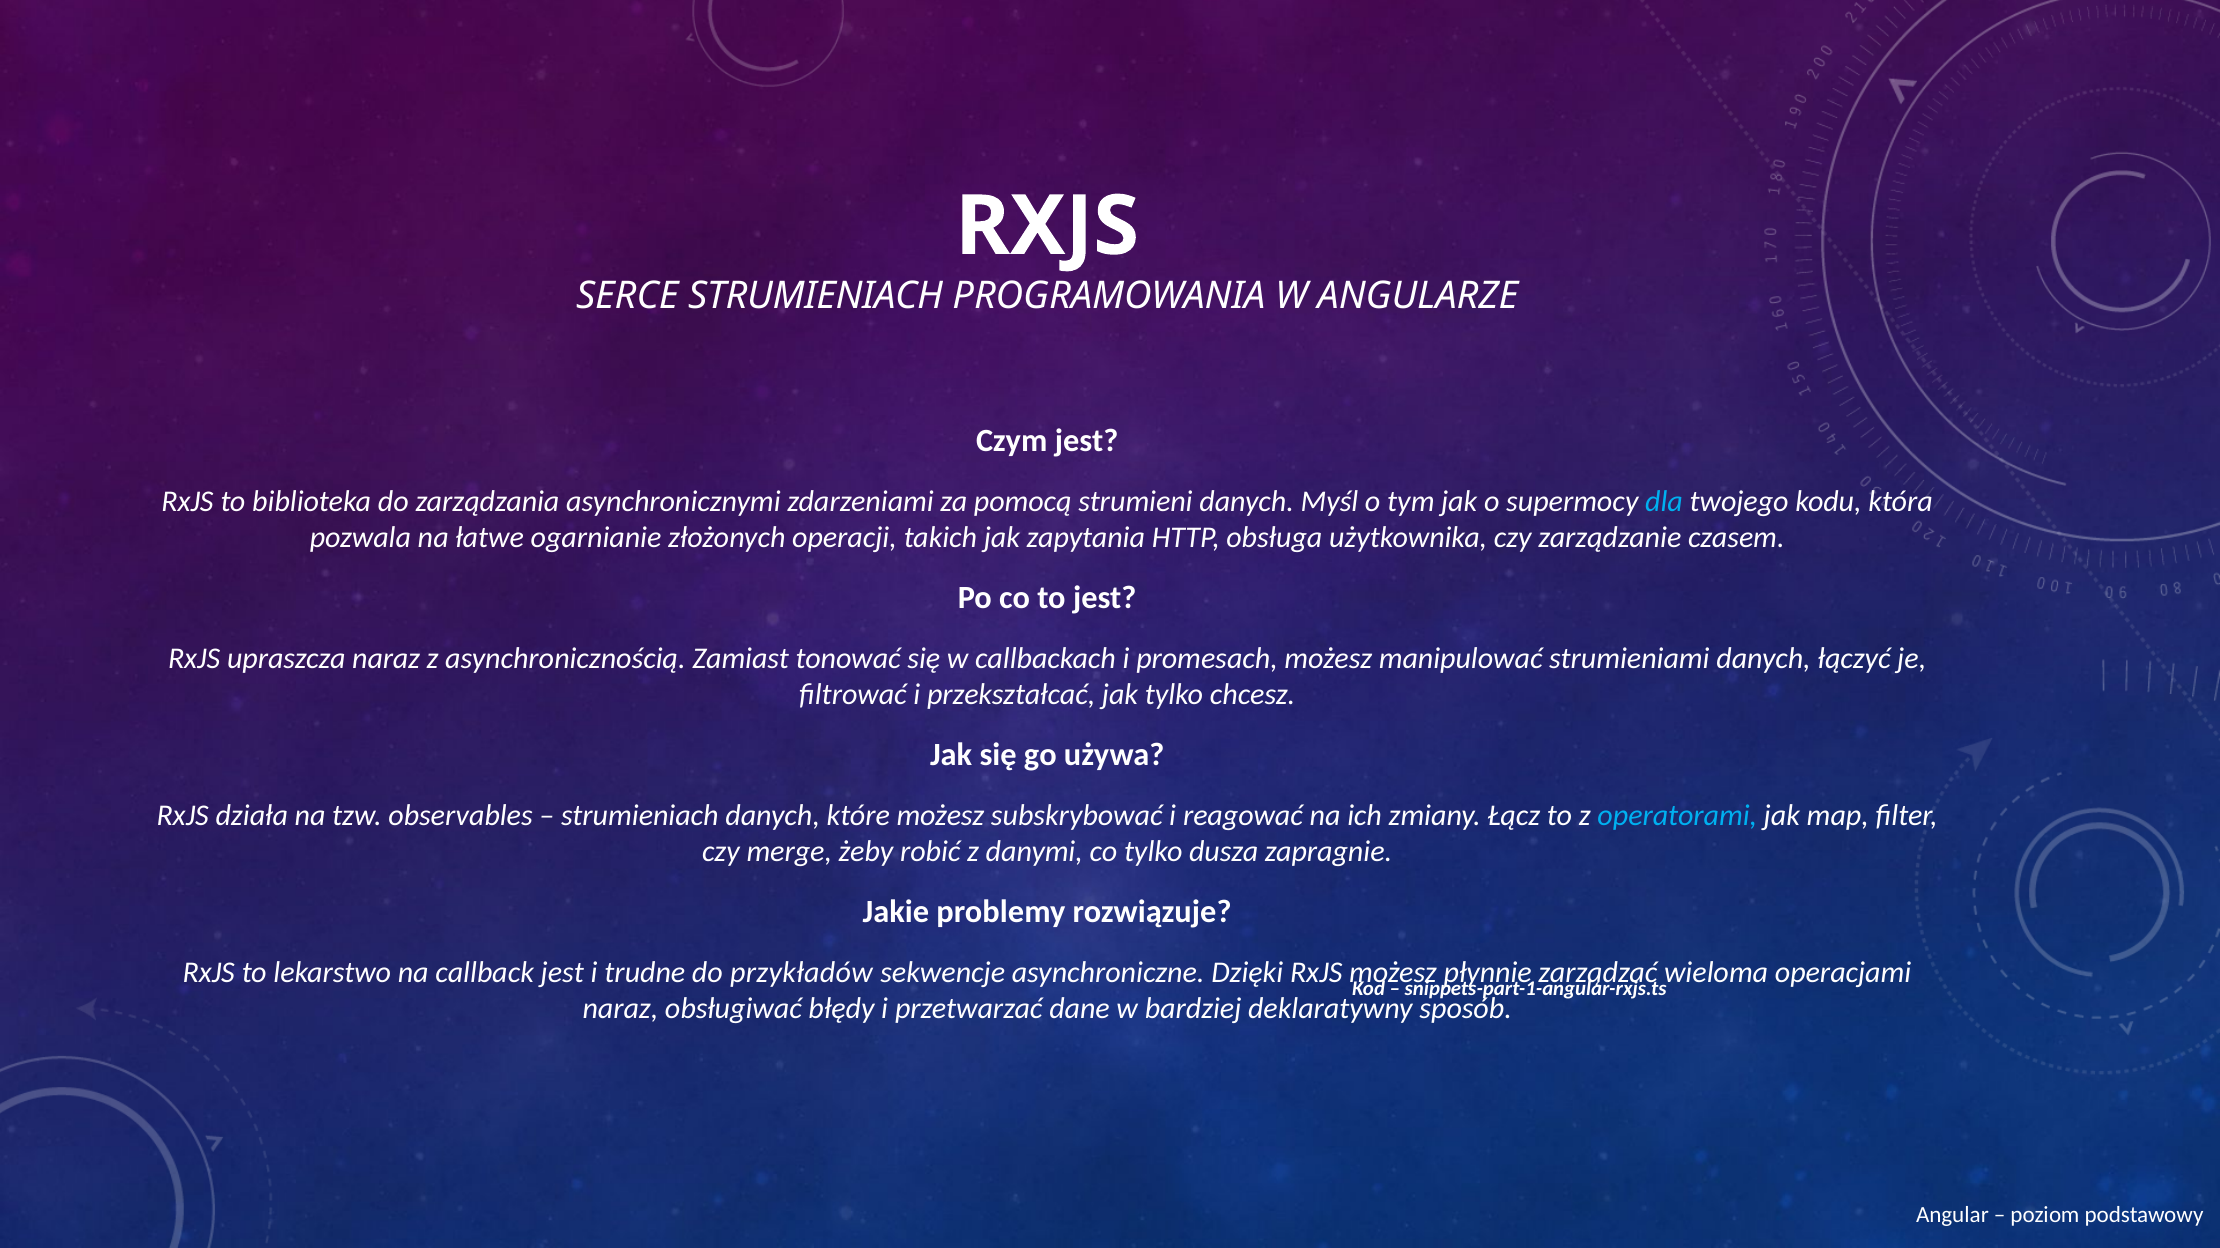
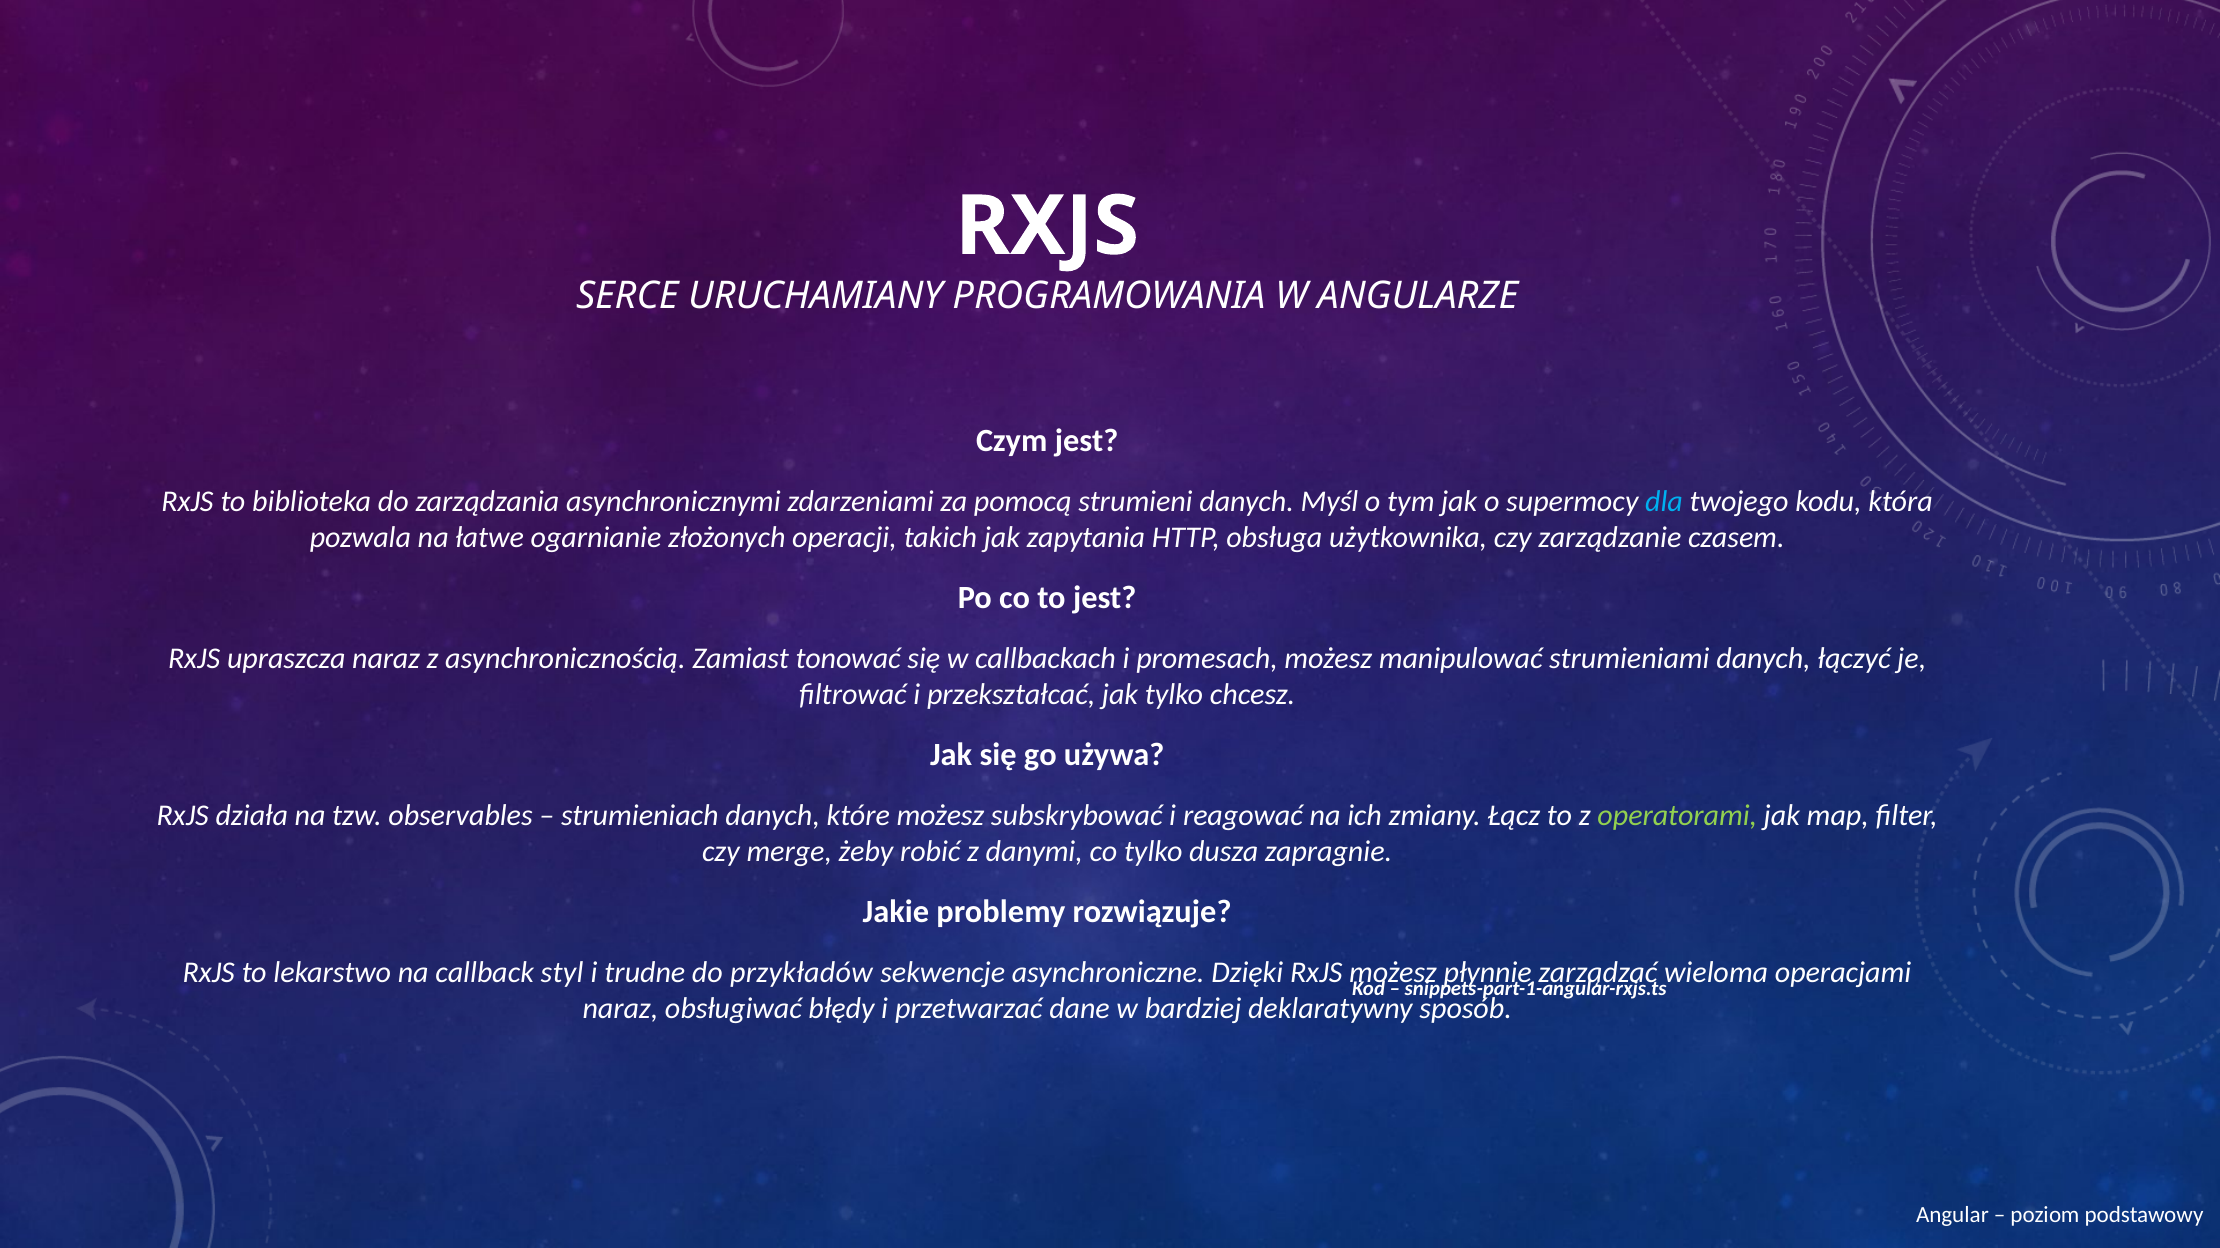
SERCE STRUMIENIACH: STRUMIENIACH -> URUCHAMIANY
operatorami colour: light blue -> light green
callback jest: jest -> styl
